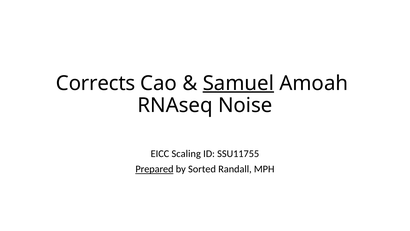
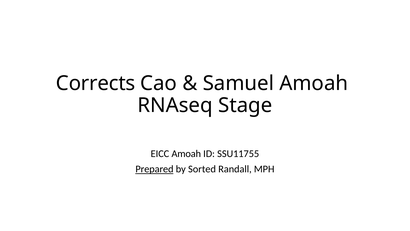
Samuel underline: present -> none
Noise: Noise -> Stage
EICC Scaling: Scaling -> Amoah
